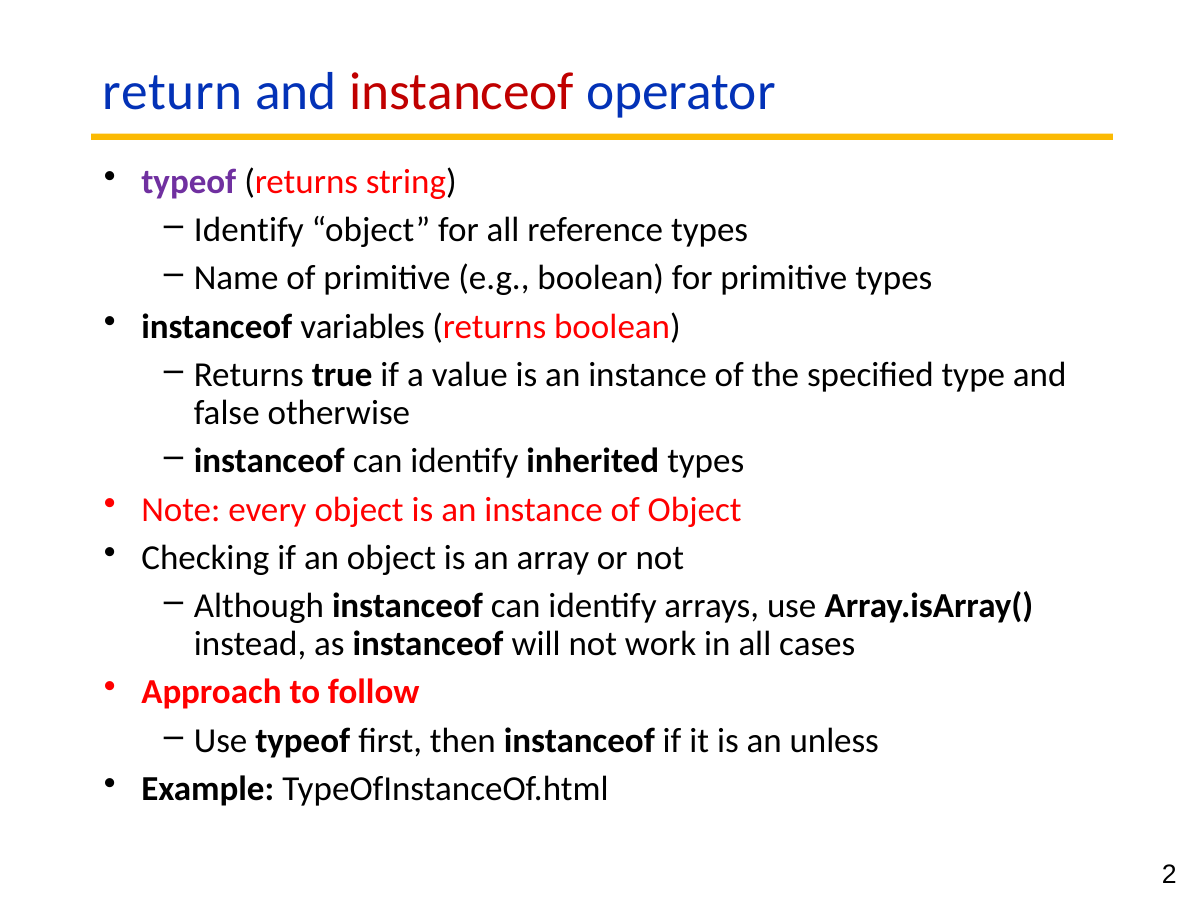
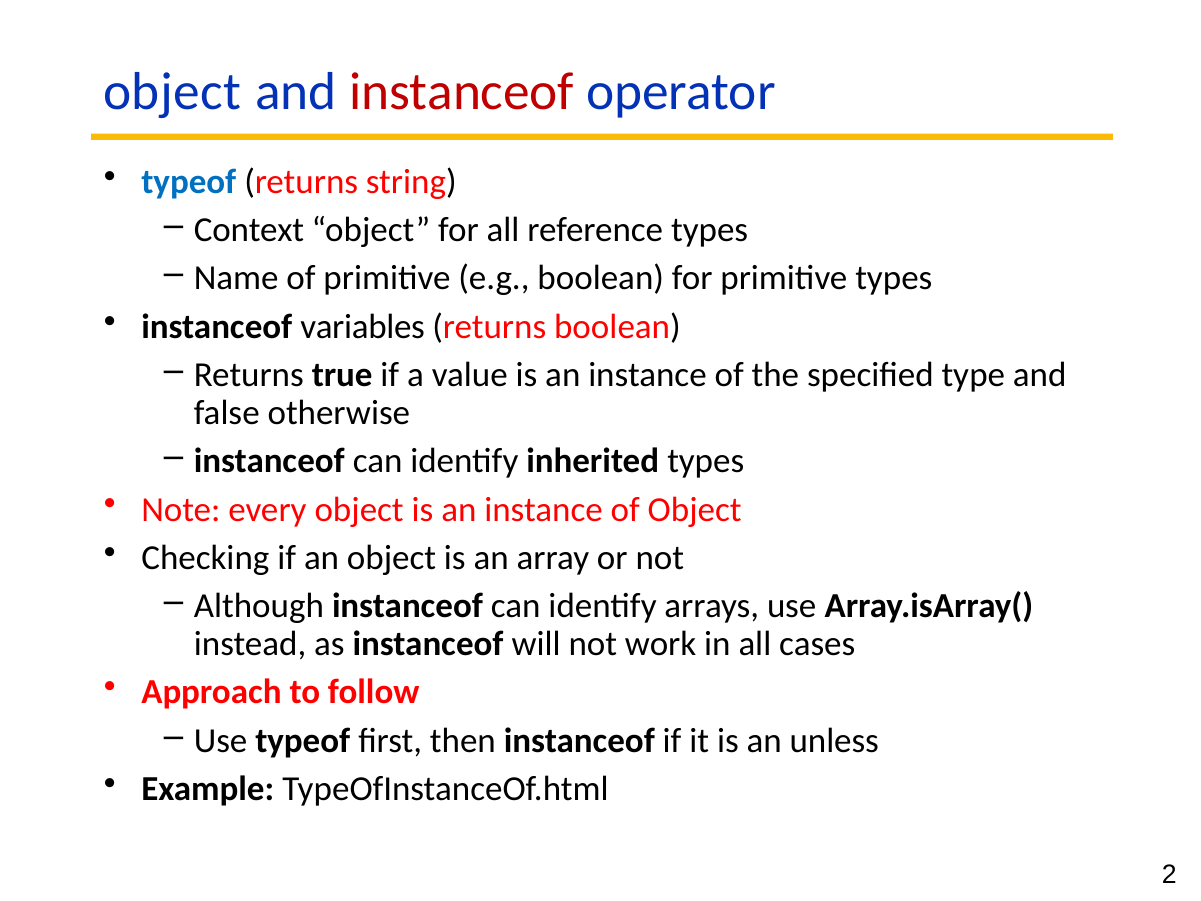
return at (172, 91): return -> object
typeof at (189, 182) colour: purple -> blue
Identify at (249, 230): Identify -> Context
